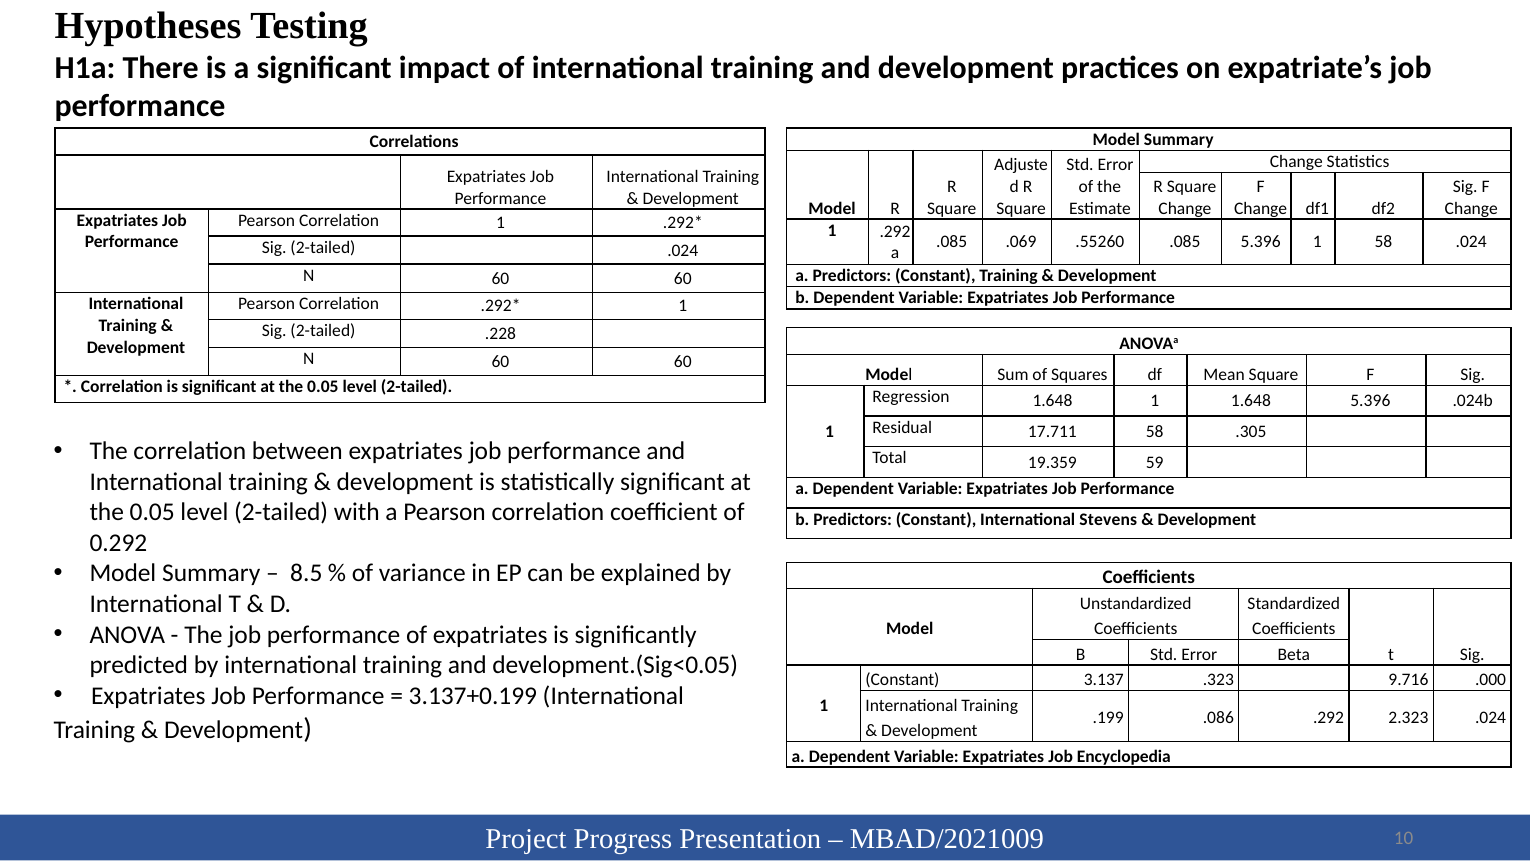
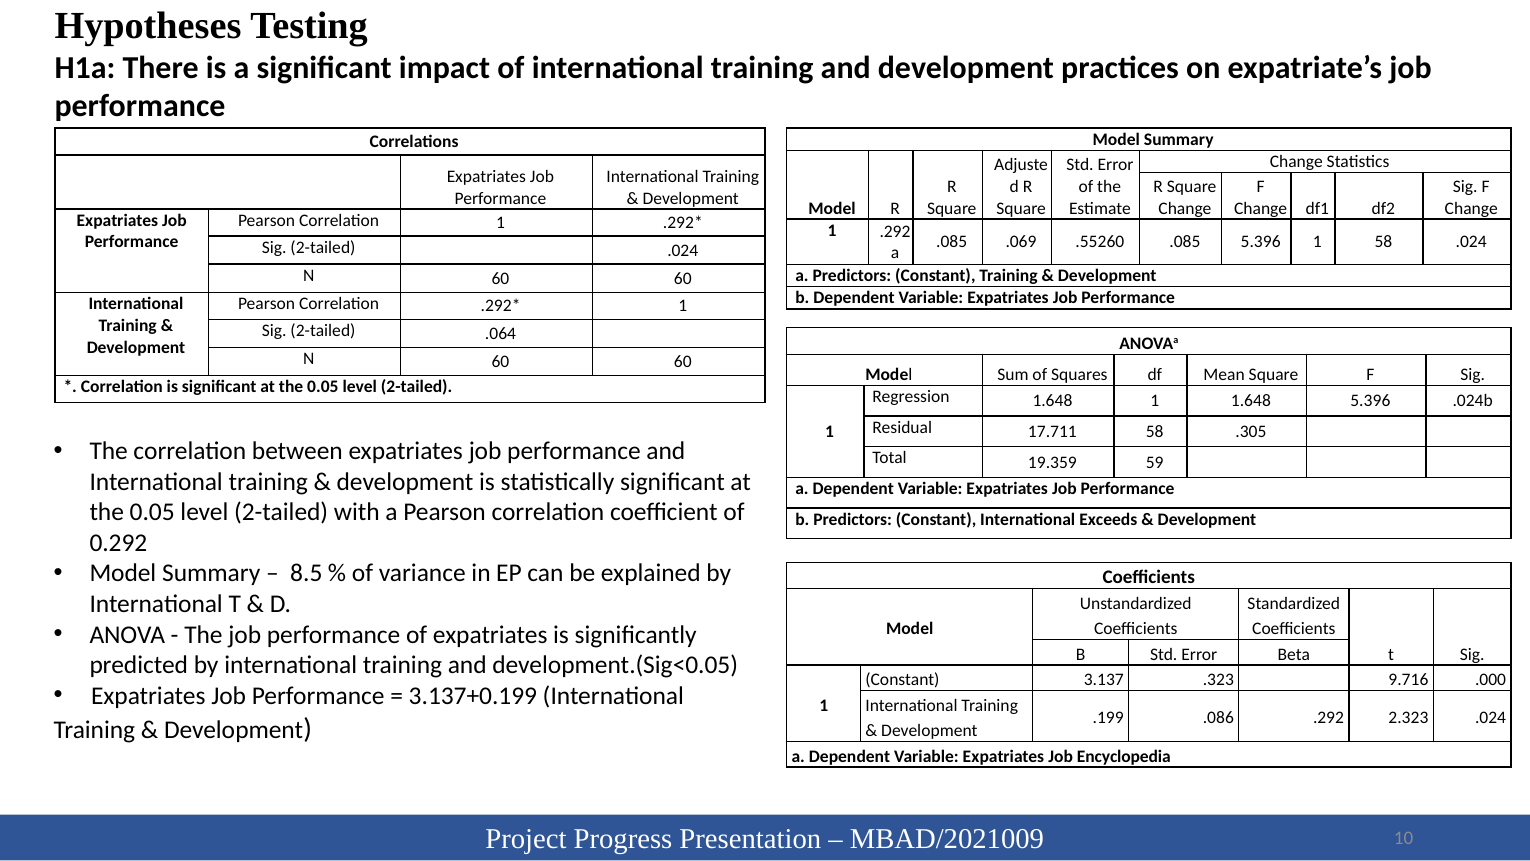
.228: .228 -> .064
Stevens: Stevens -> Exceeds
